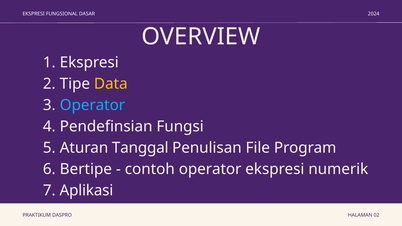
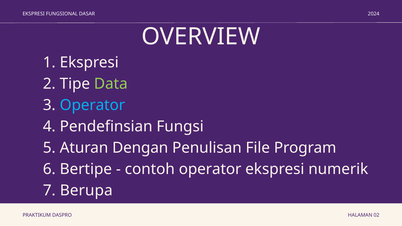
Data colour: yellow -> light green
Tanggal: Tanggal -> Dengan
Aplikasi: Aplikasi -> Berupa
